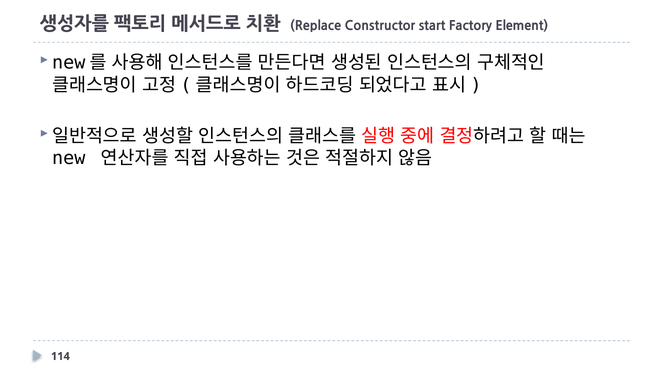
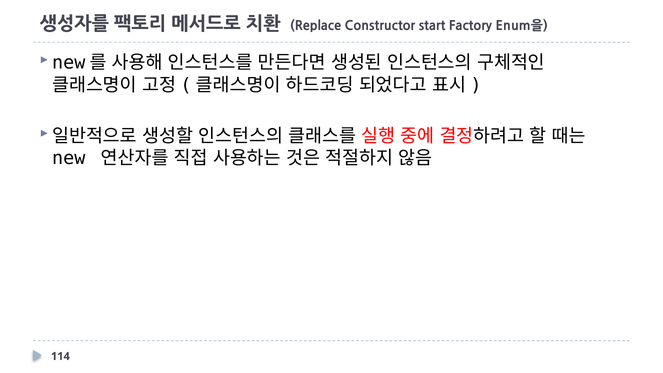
Element: Element -> Enum을
